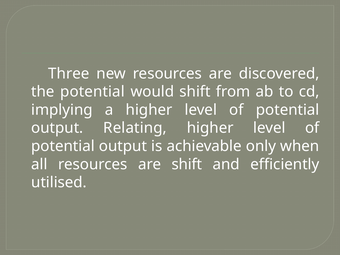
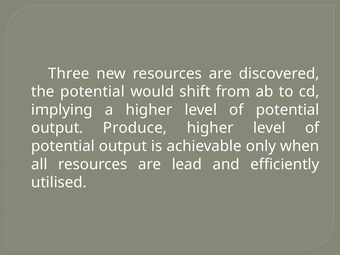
Relating: Relating -> Produce
are shift: shift -> lead
